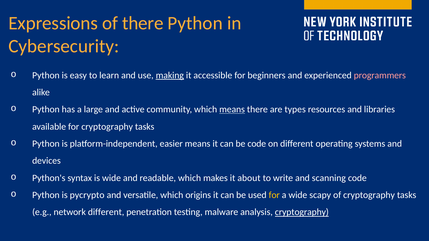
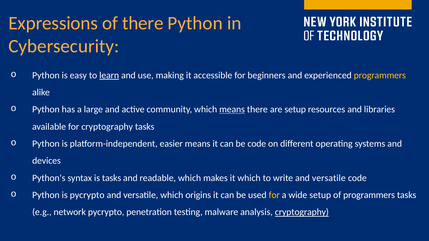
learn underline: none -> present
making underline: present -> none
programmers at (380, 75) colour: pink -> yellow
are types: types -> setup
is wide: wide -> tasks
it about: about -> which
write and scanning: scanning -> versatile
wide scapy: scapy -> setup
of cryptography: cryptography -> programmers
network different: different -> pycrypto
